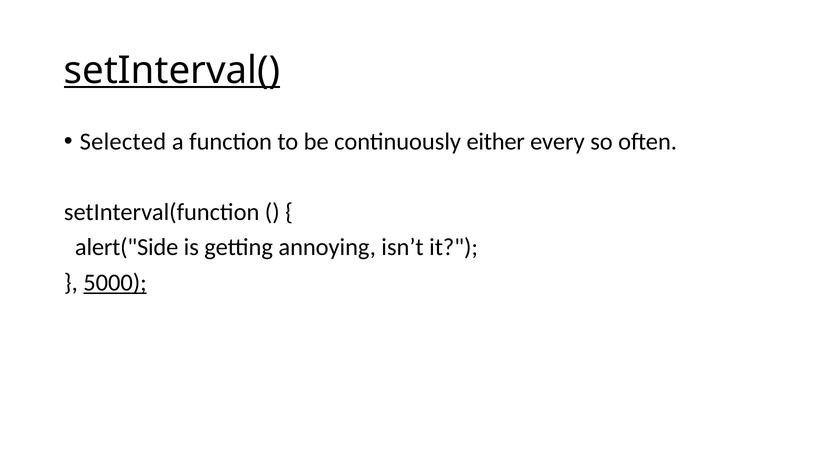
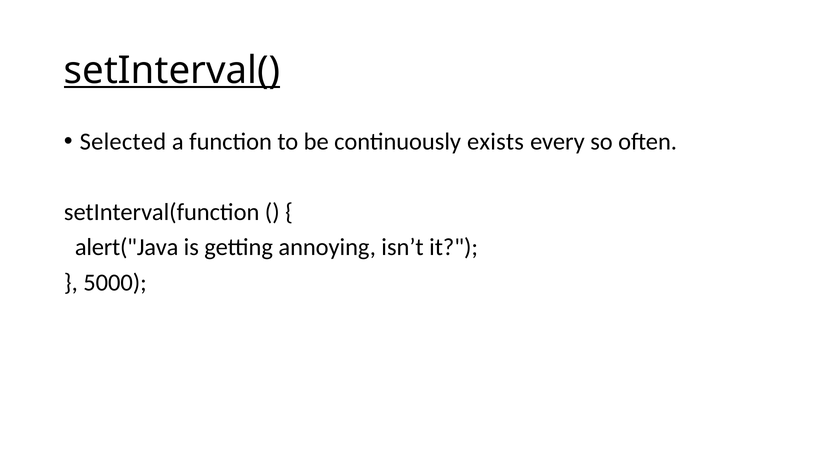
either: either -> exists
alert("Side: alert("Side -> alert("Java
5000 underline: present -> none
